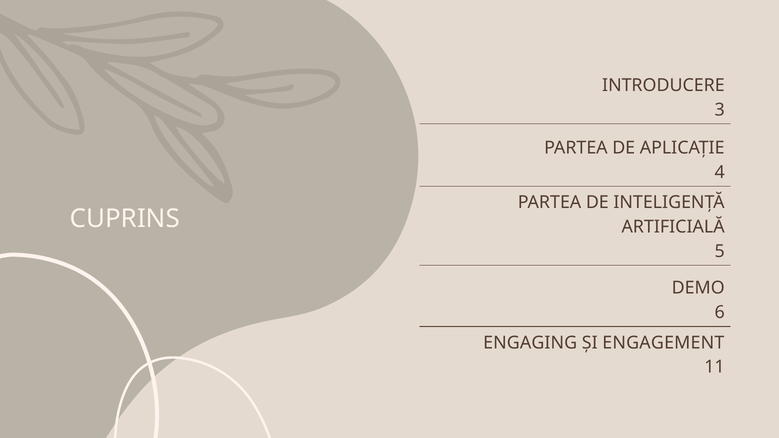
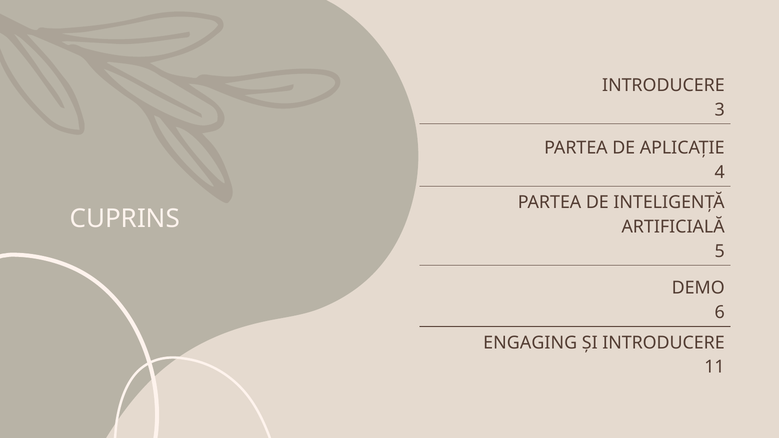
ȘI ENGAGEMENT: ENGAGEMENT -> INTRODUCERE
